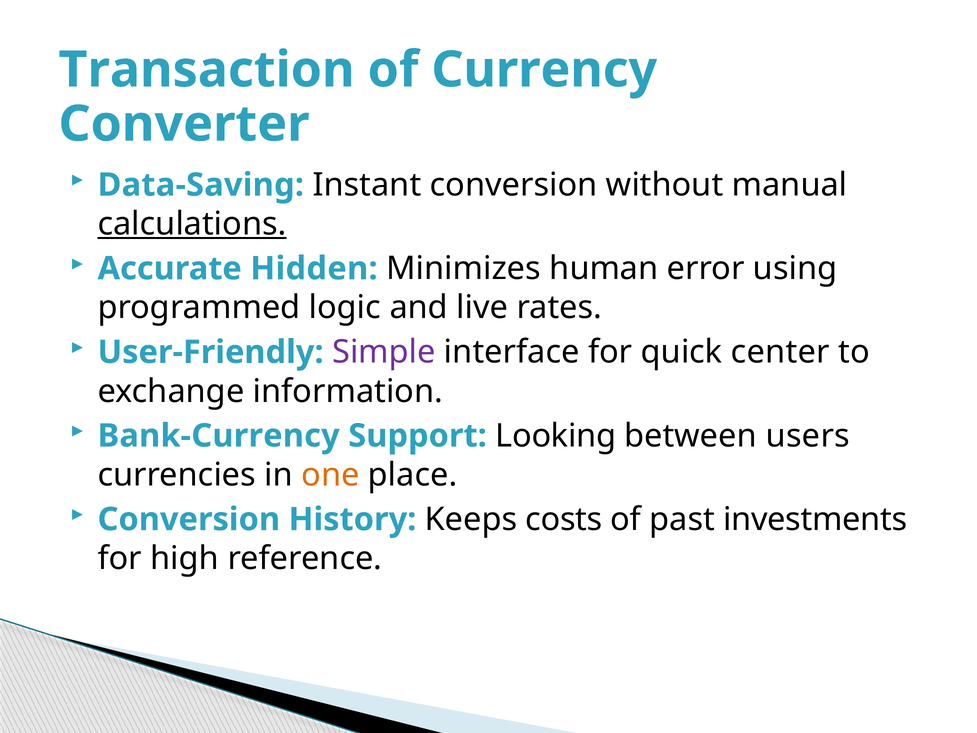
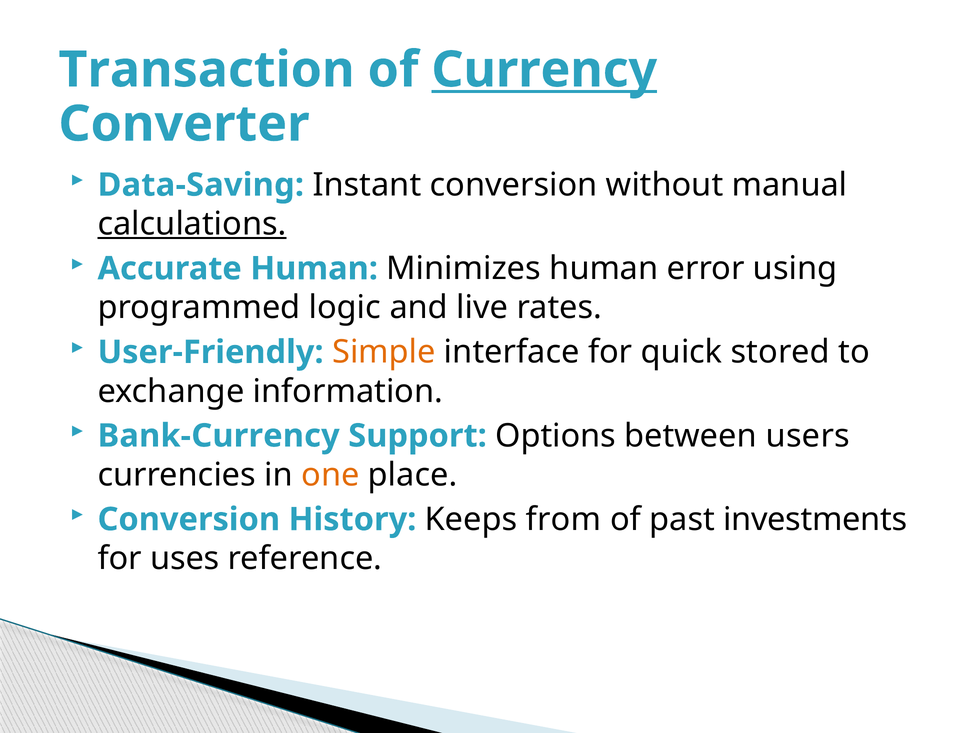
Currency underline: none -> present
Accurate Hidden: Hidden -> Human
Simple colour: purple -> orange
center: center -> stored
Looking: Looking -> Options
costs: costs -> from
high: high -> uses
